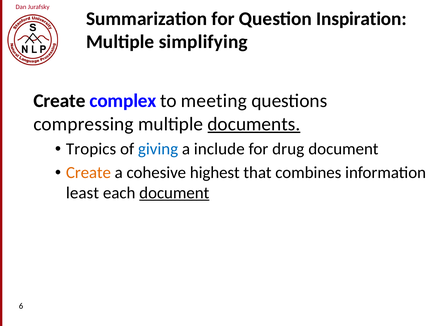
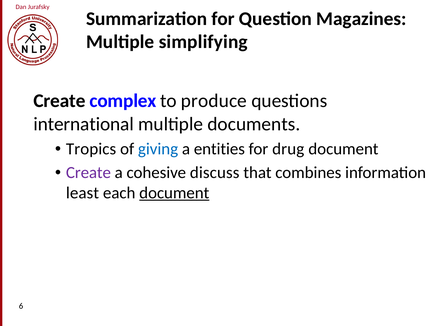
Inspiration: Inspiration -> Magazines
meeting: meeting -> produce
compressing: compressing -> international
documents underline: present -> none
include: include -> entities
Create at (88, 173) colour: orange -> purple
highest: highest -> discuss
